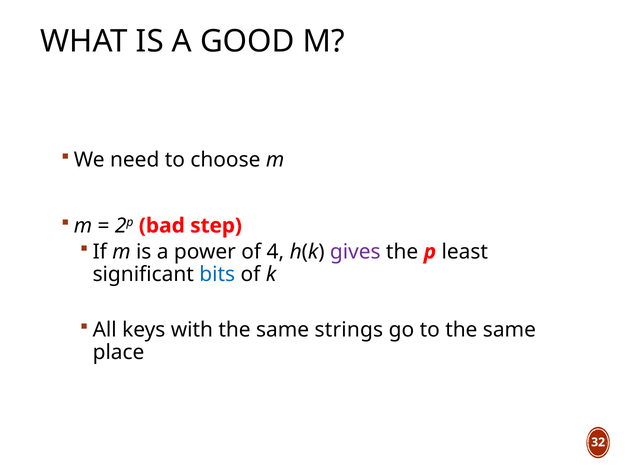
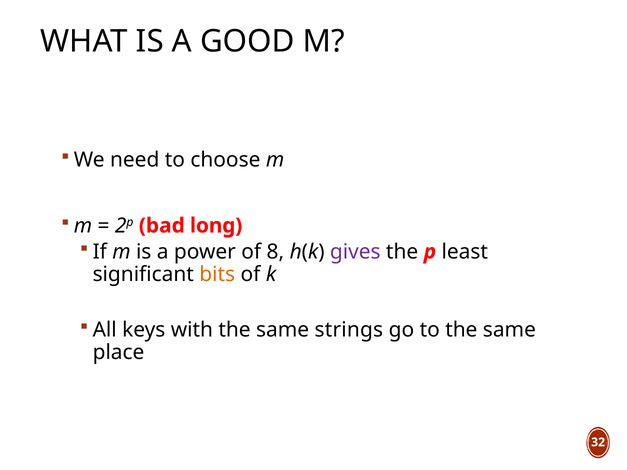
step: step -> long
4: 4 -> 8
bits colour: blue -> orange
